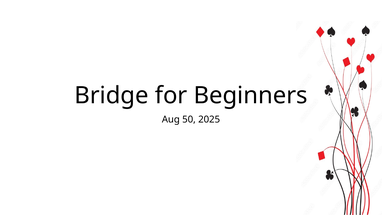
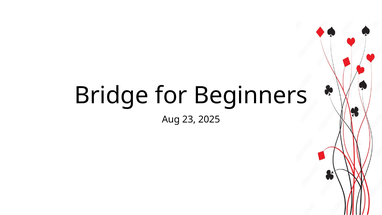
50: 50 -> 23
